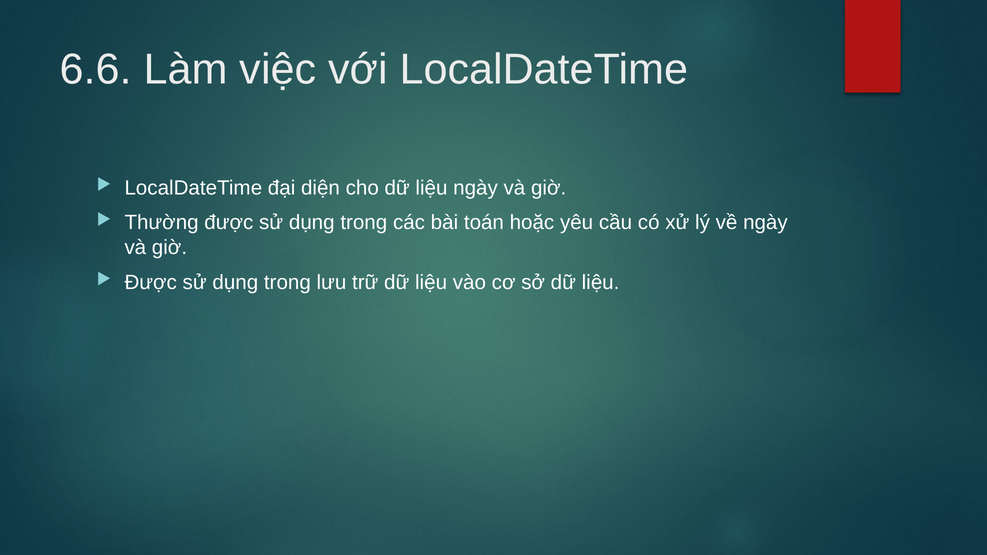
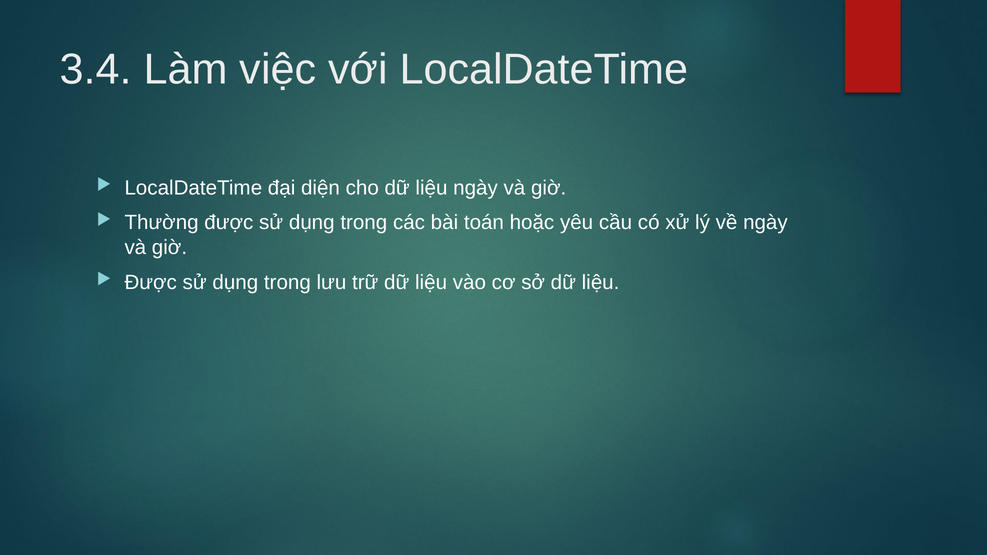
6.6: 6.6 -> 3.4
